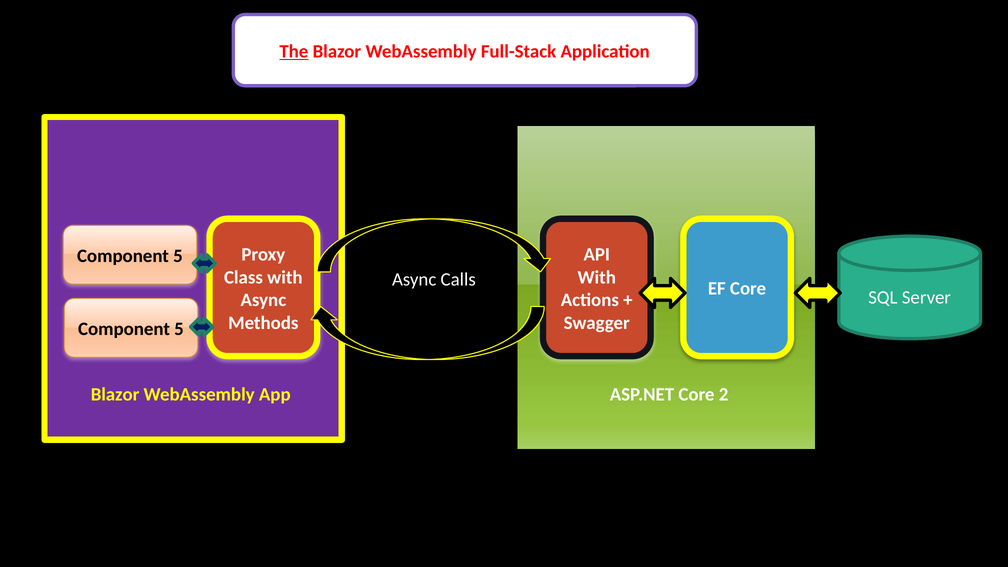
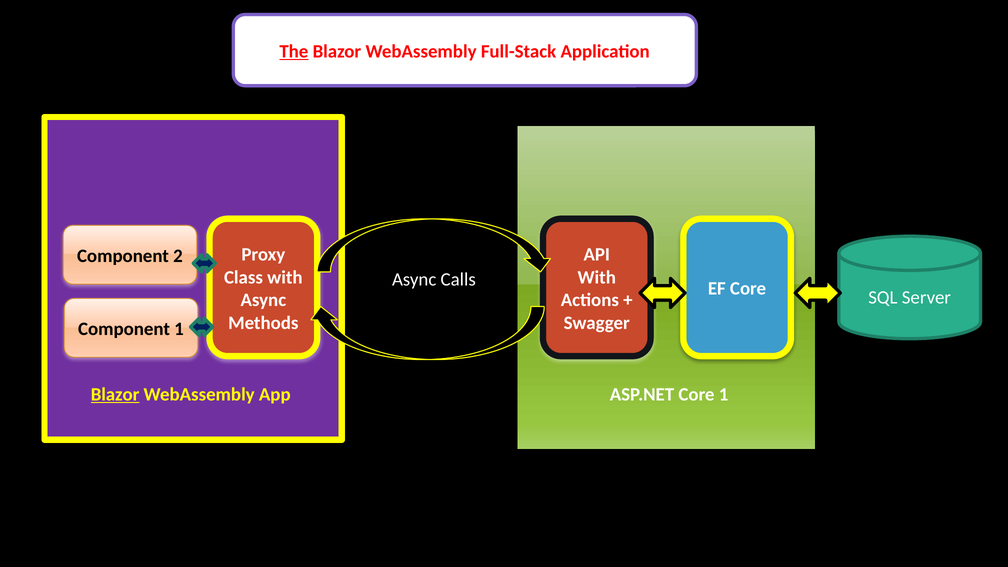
5 at (178, 256): 5 -> 2
5 at (179, 329): 5 -> 1
Blazor at (115, 394) underline: none -> present
Core 2: 2 -> 1
